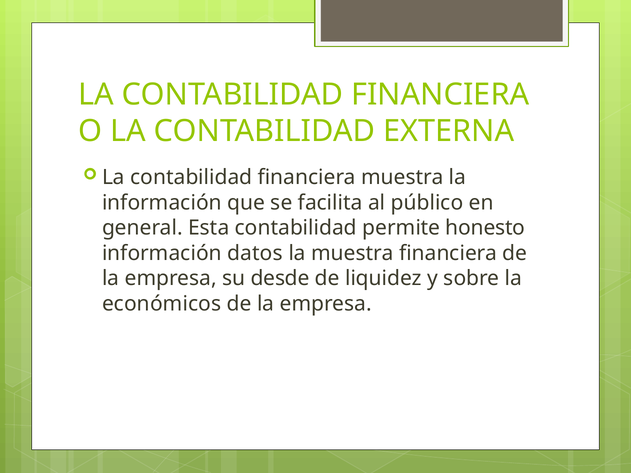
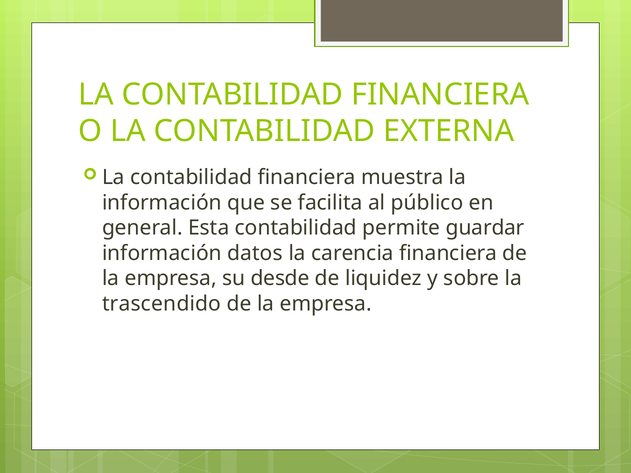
honesto: honesto -> guardar
la muestra: muestra -> carencia
económicos: económicos -> trascendido
